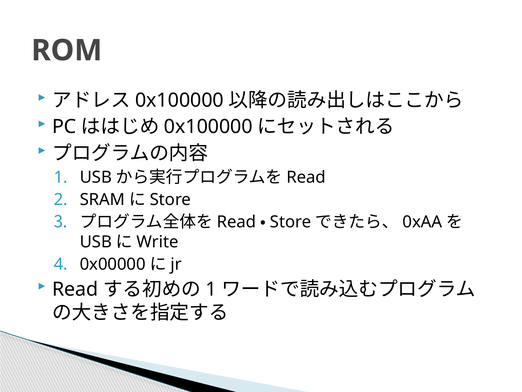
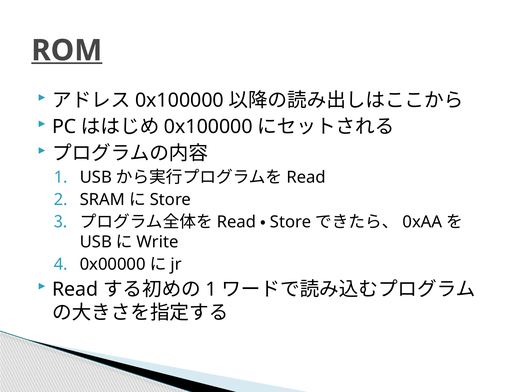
ROM underline: none -> present
